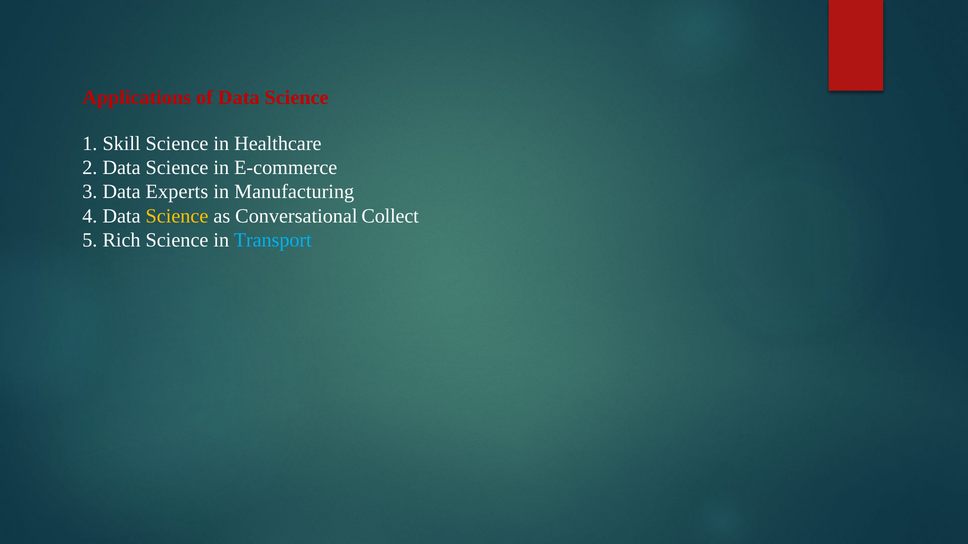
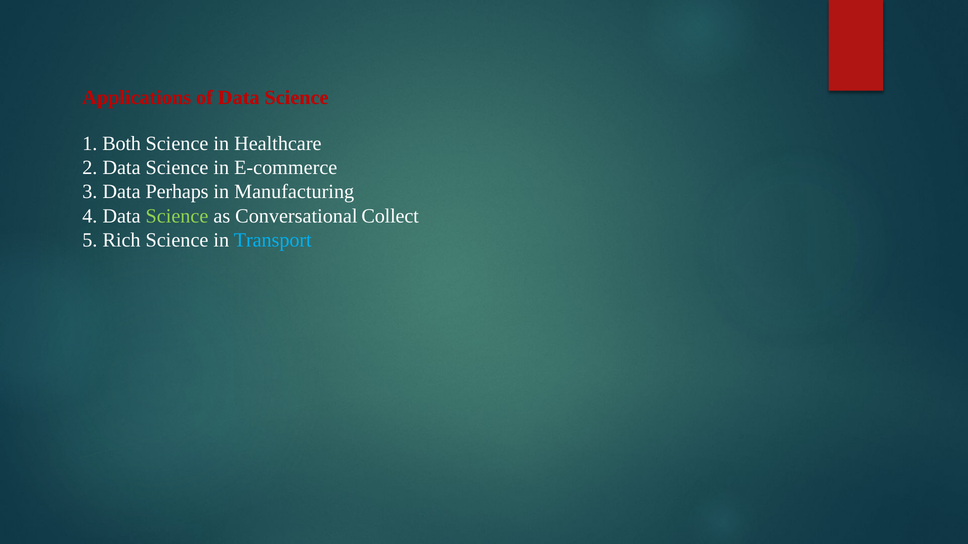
Skill: Skill -> Both
Experts: Experts -> Perhaps
Science at (177, 216) colour: yellow -> light green
